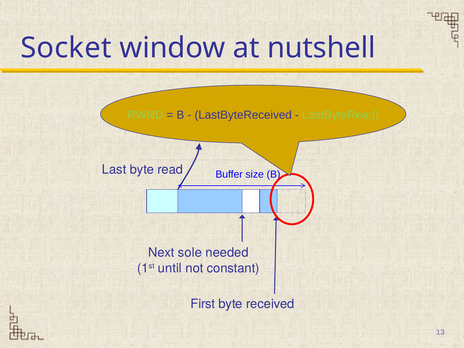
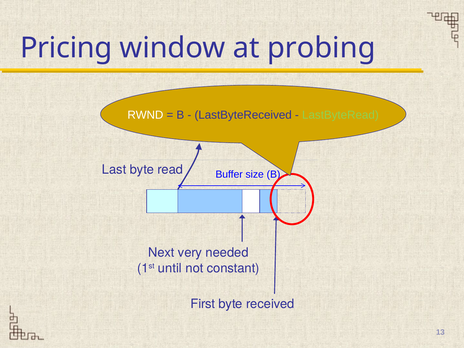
Socket: Socket -> Pricing
nutshell: nutshell -> probing
RWND colour: light green -> white
sole: sole -> very
